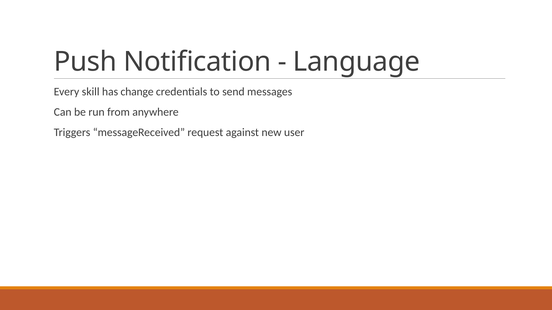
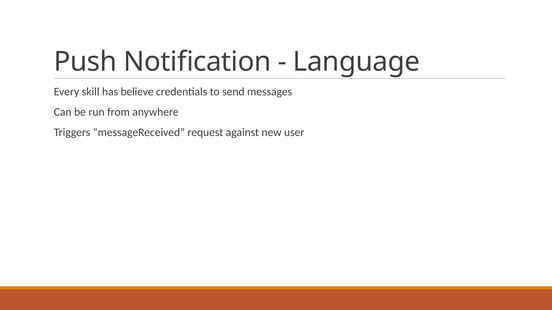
change: change -> believe
